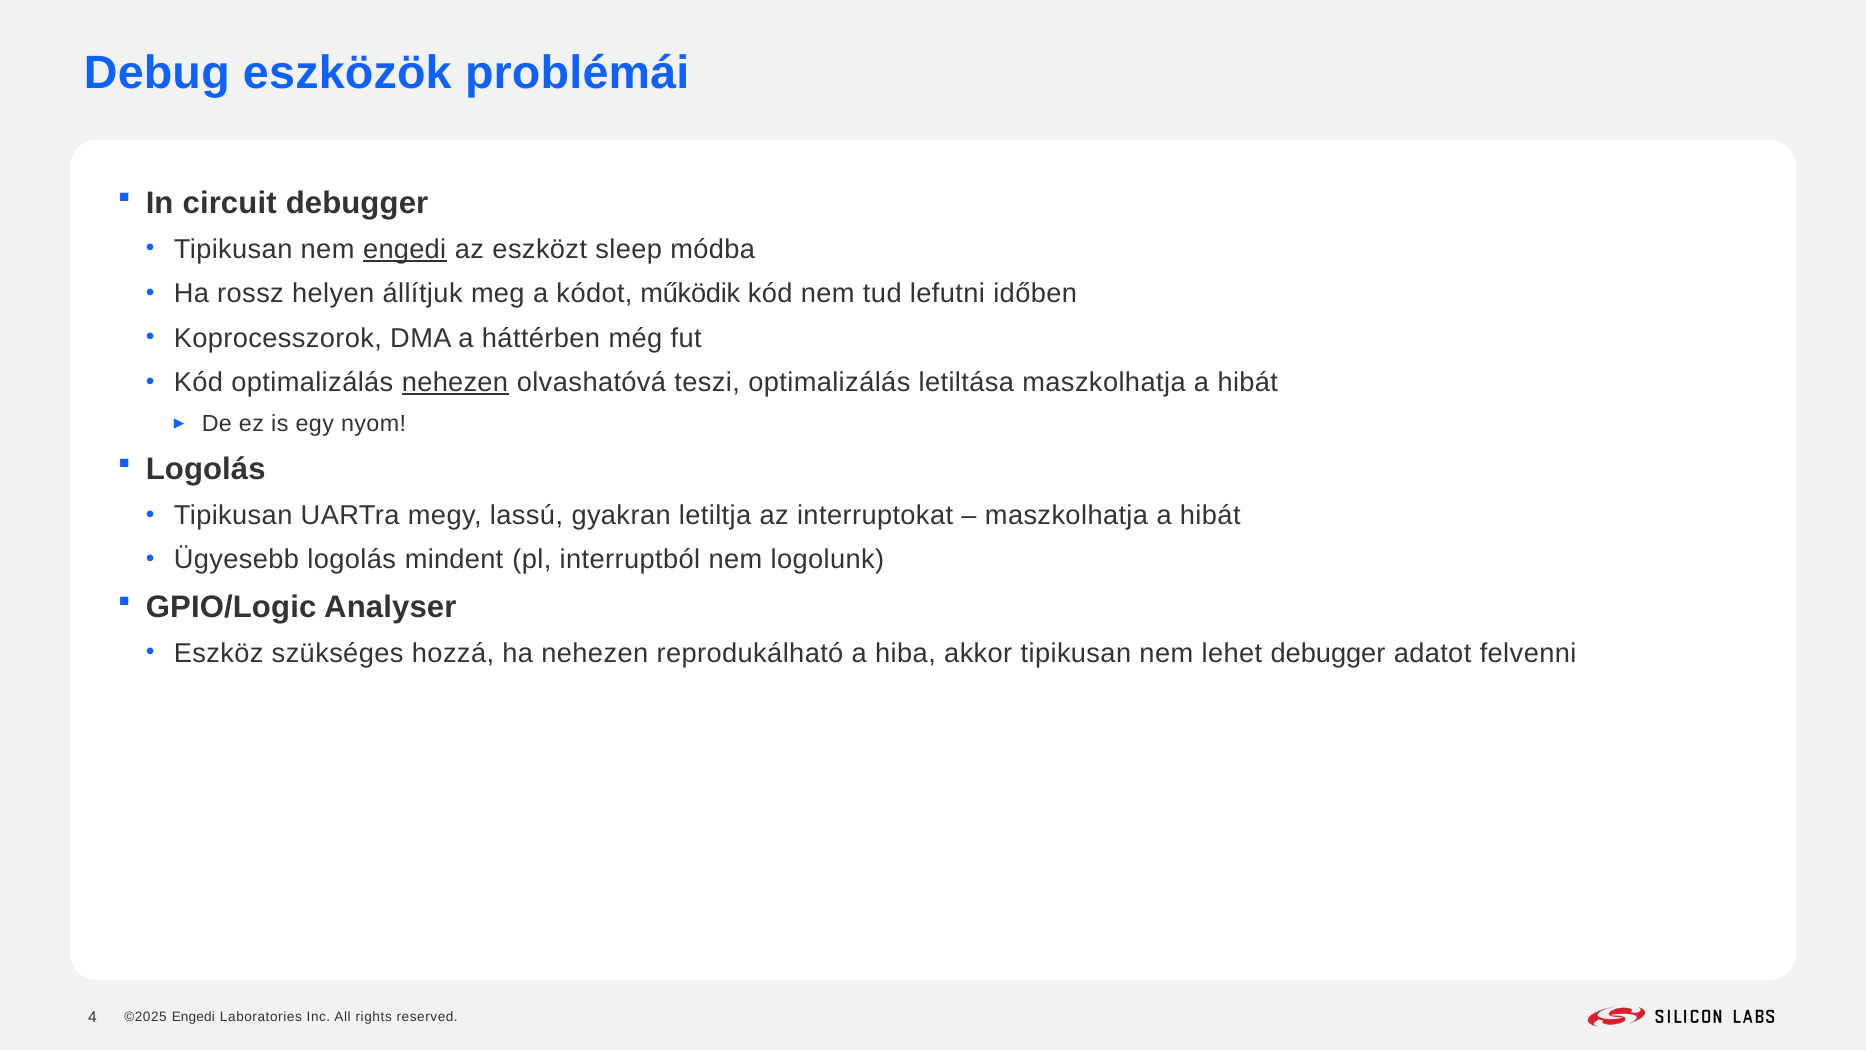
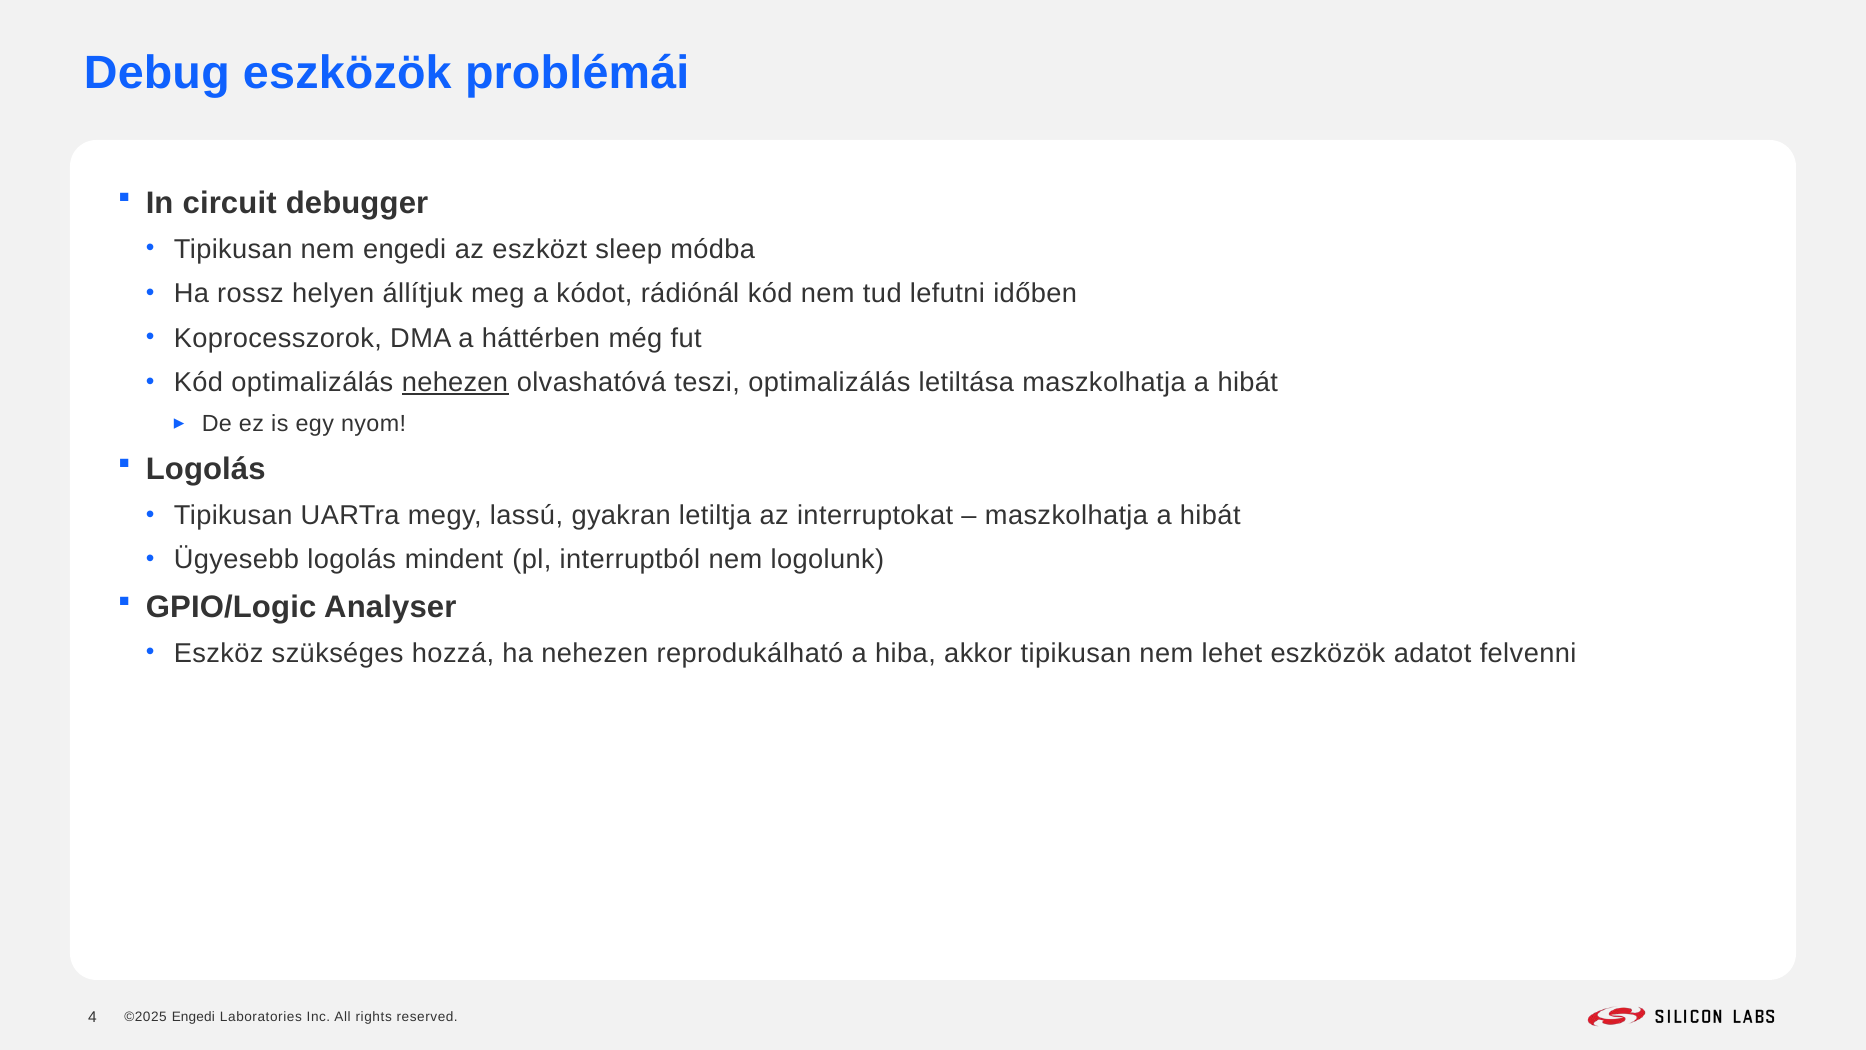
engedi at (405, 249) underline: present -> none
működik: működik -> rádiónál
lehet debugger: debugger -> eszközök
